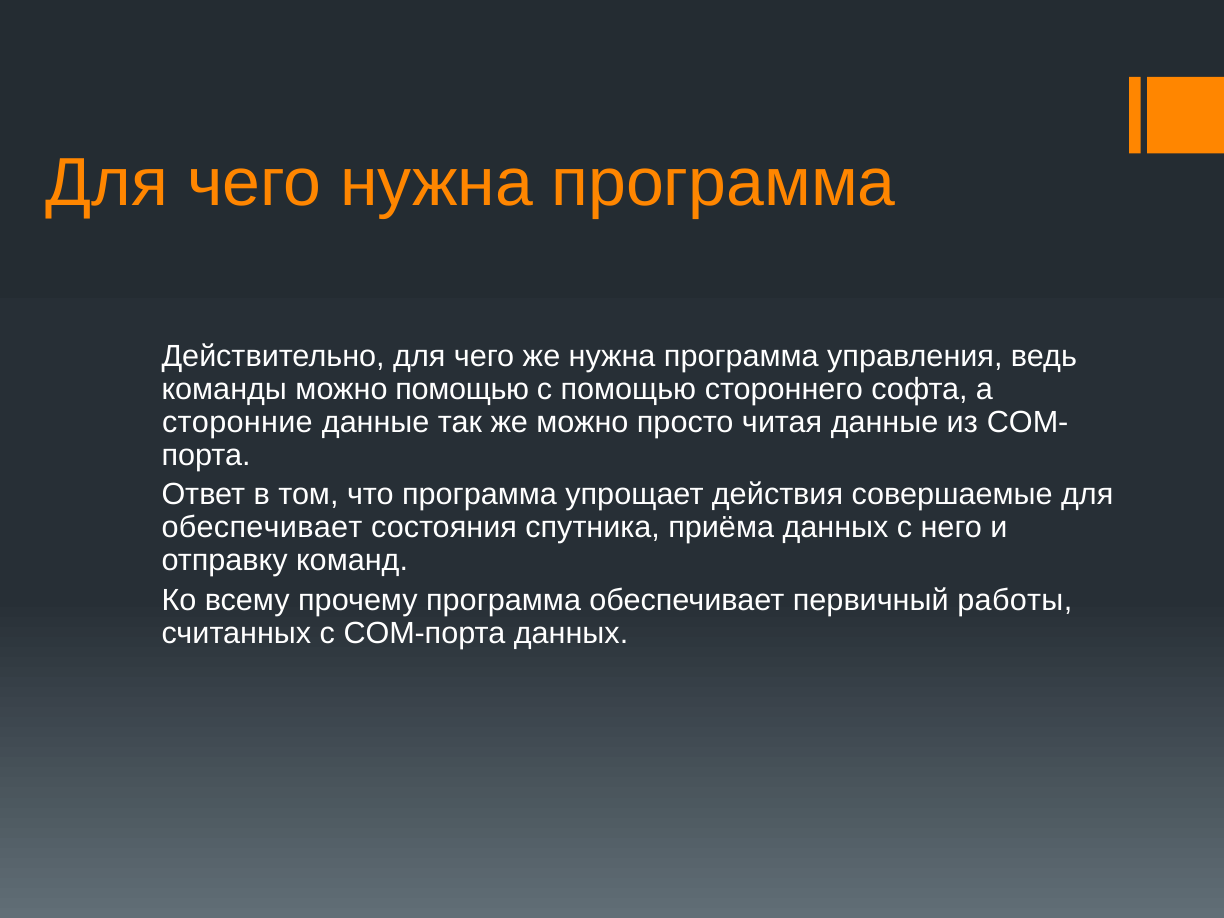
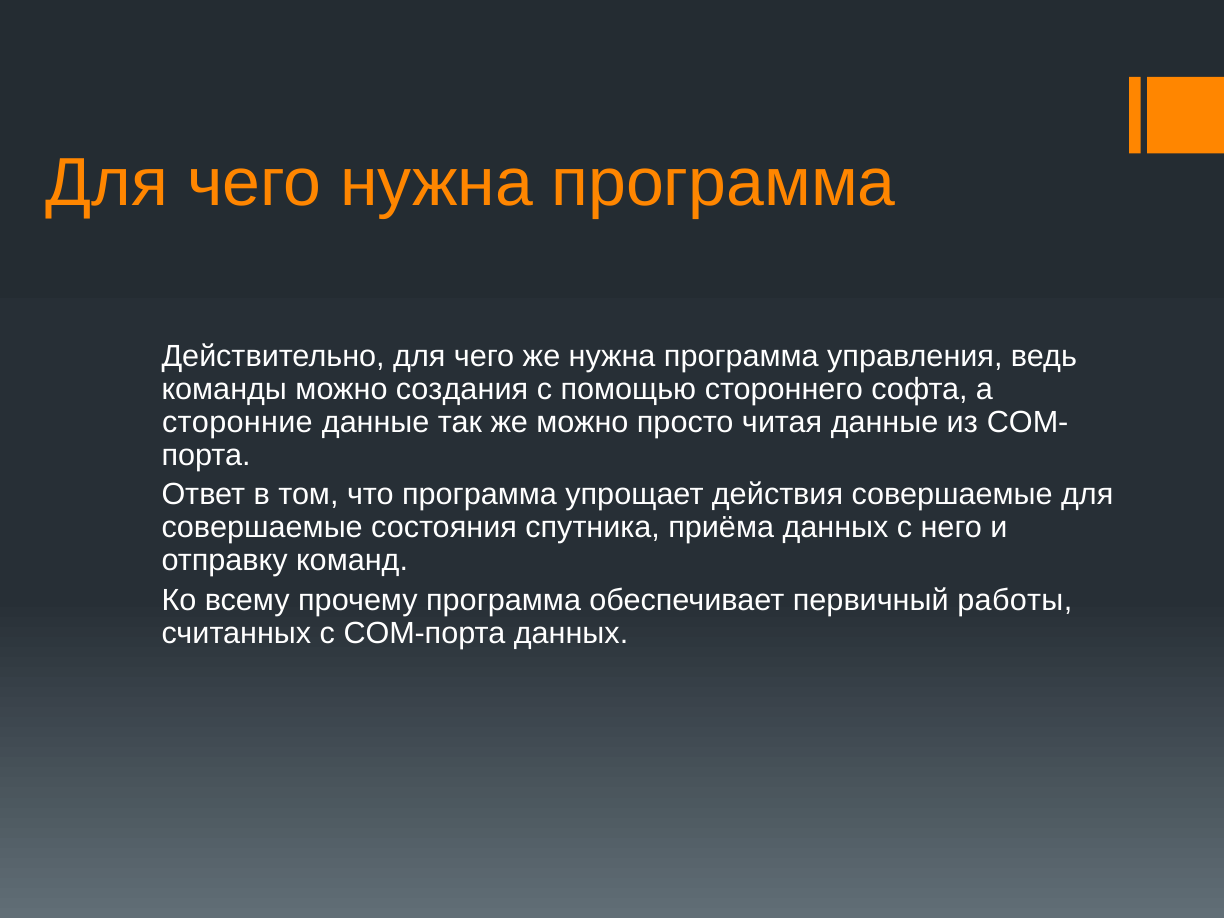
можно помощью: помощью -> создания
обеспечивает at (262, 528): обеспечивает -> совершаемые
